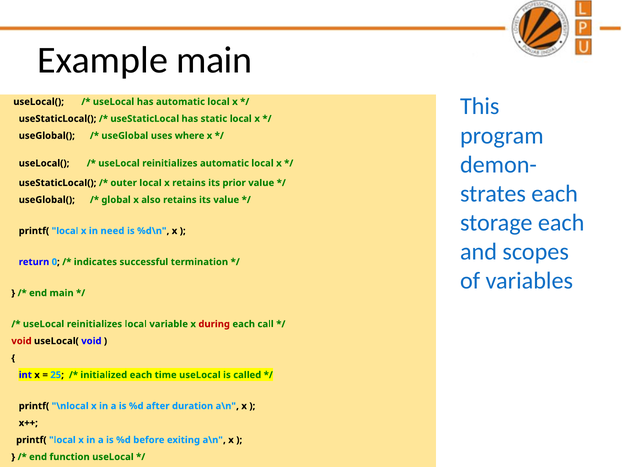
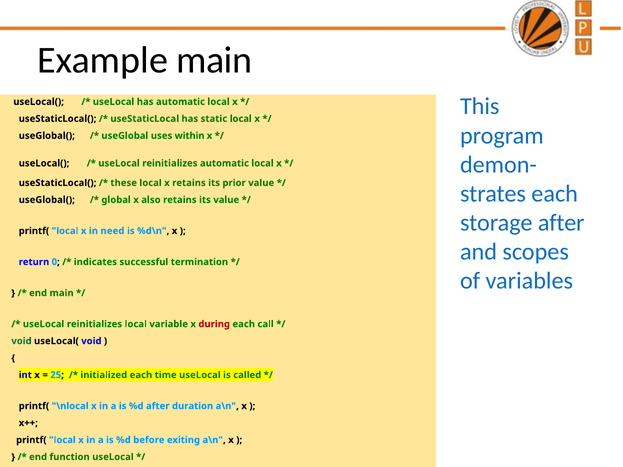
where: where -> within
outer: outer -> these
storage each: each -> after
void at (21, 341) colour: red -> green
